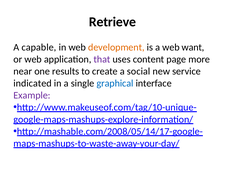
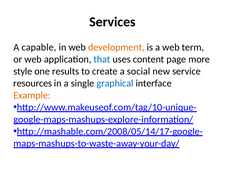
Retrieve: Retrieve -> Services
want: want -> term
that colour: purple -> blue
near: near -> style
indicated: indicated -> resources
Example colour: purple -> orange
